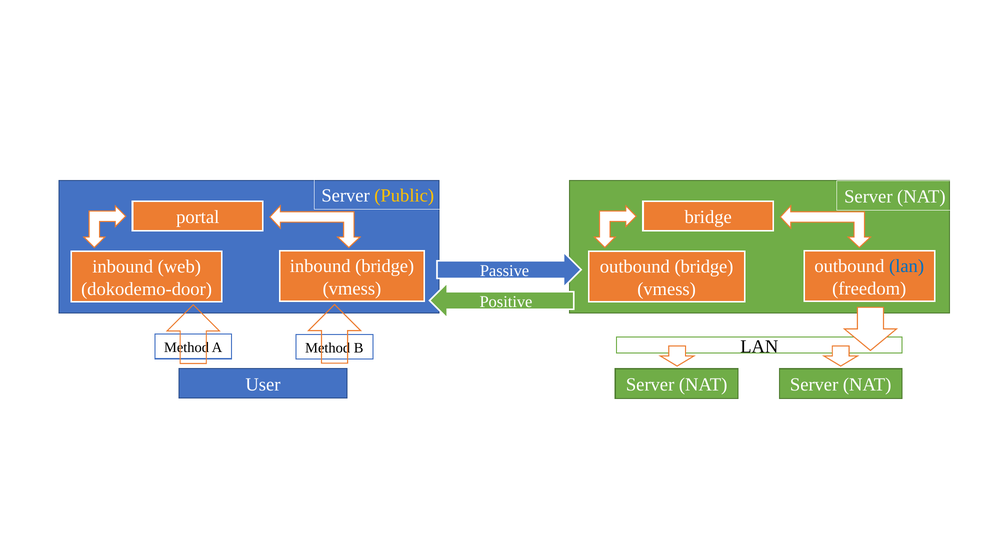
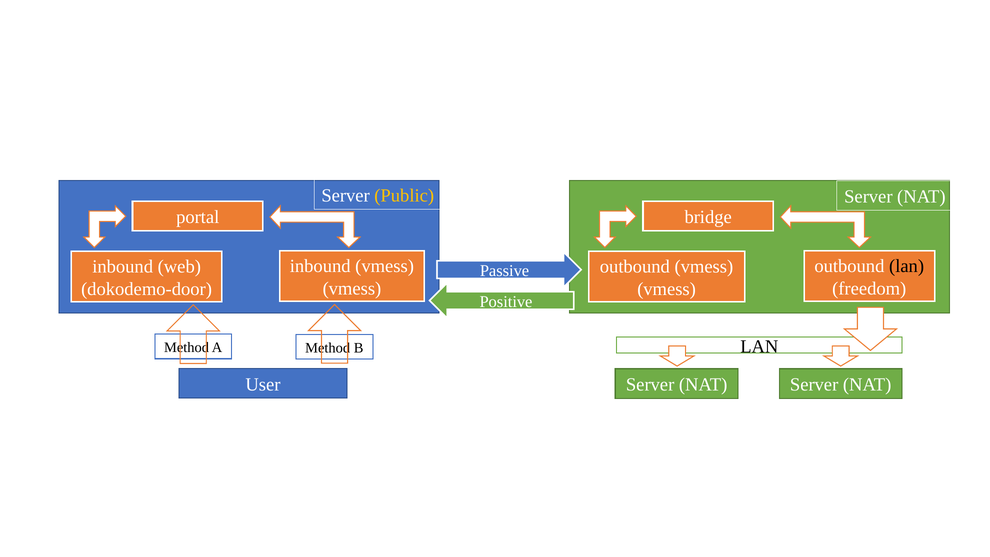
inbound bridge: bridge -> vmess
lan at (907, 266) colour: blue -> black
outbound bridge: bridge -> vmess
